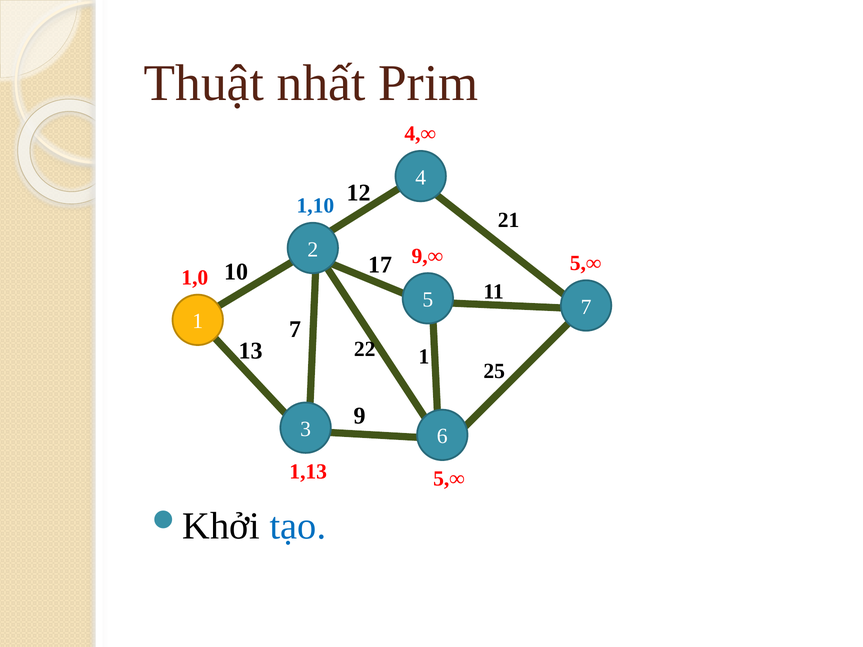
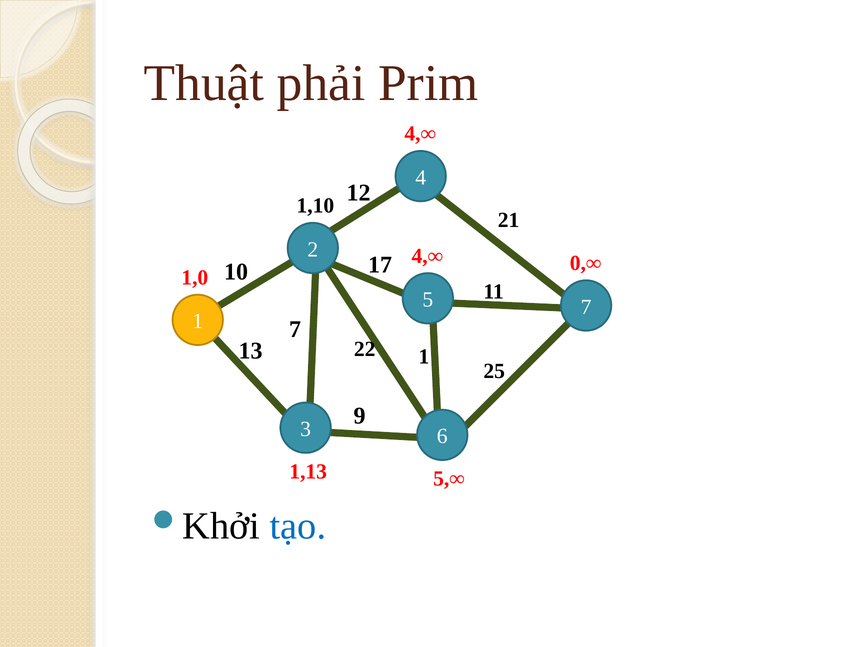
nhất: nhất -> phải
1,10 colour: blue -> black
9,∞ at (427, 256): 9,∞ -> 4,∞
5,∞ at (586, 263): 5,∞ -> 0,∞
